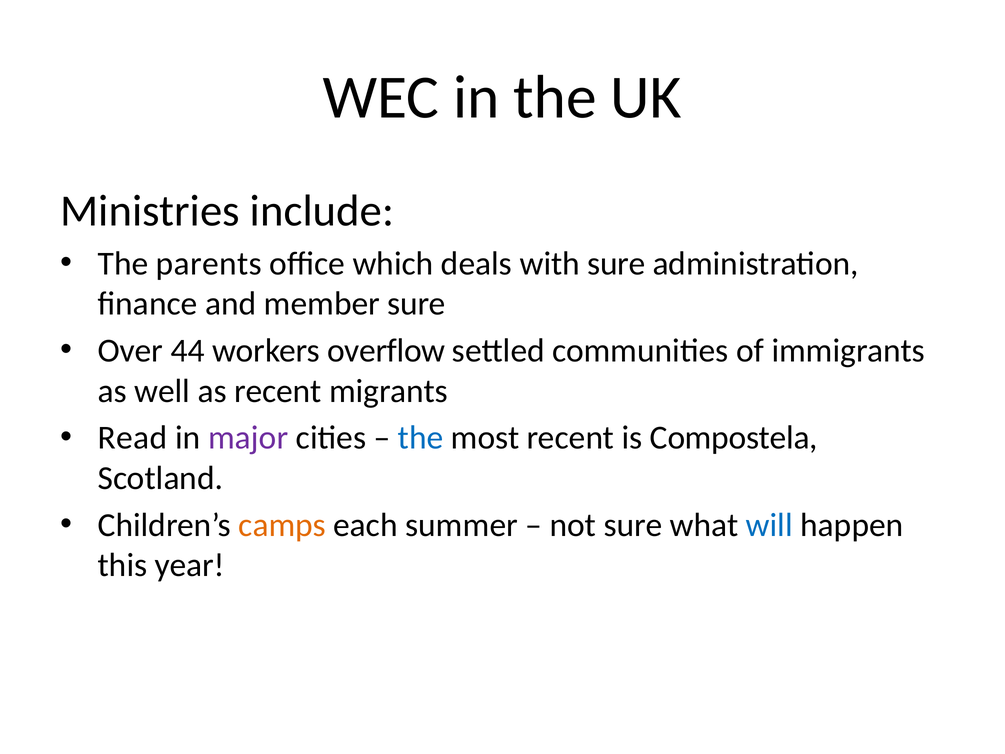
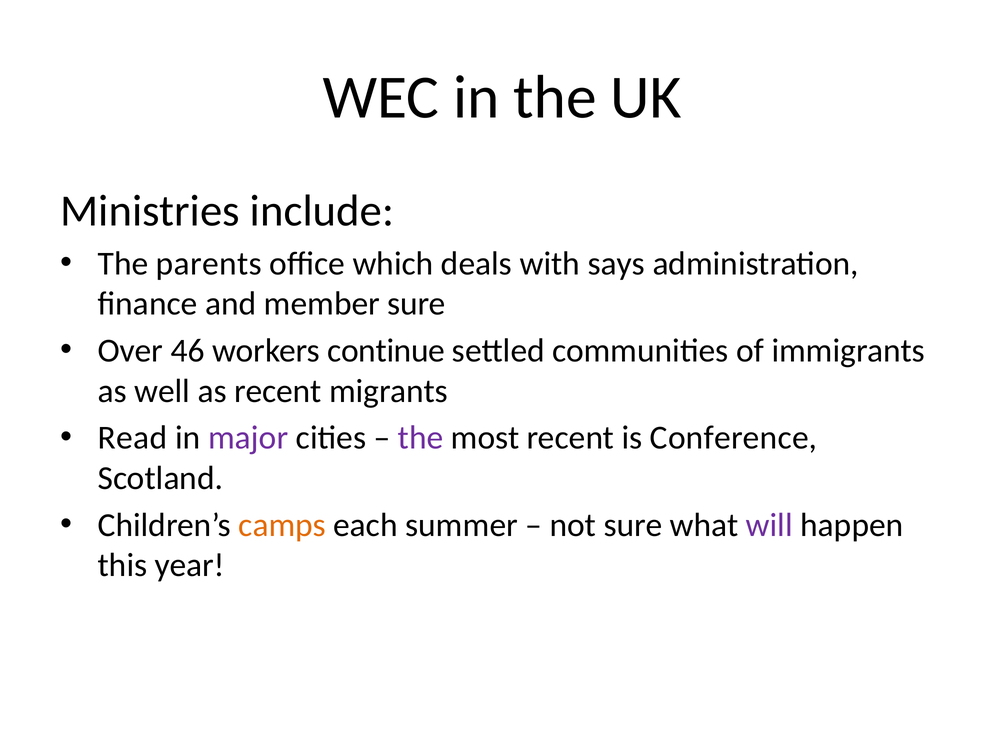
with sure: sure -> says
44: 44 -> 46
overflow: overflow -> continue
the at (421, 438) colour: blue -> purple
Compostela: Compostela -> Conference
will colour: blue -> purple
